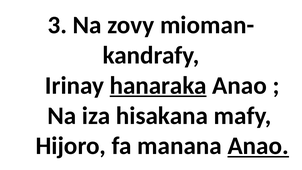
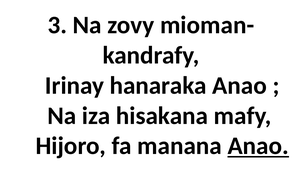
hanaraka underline: present -> none
